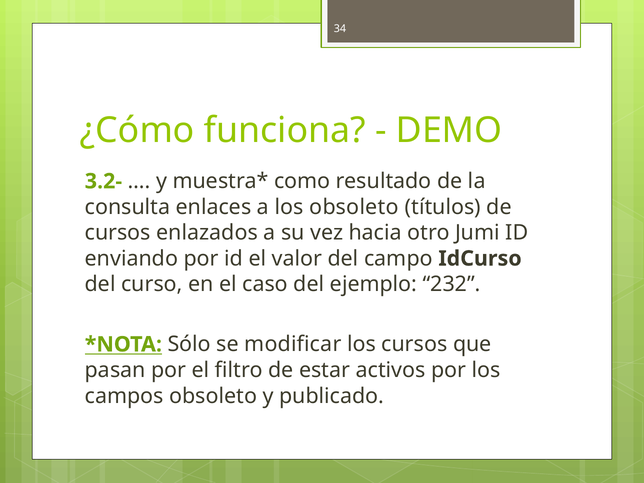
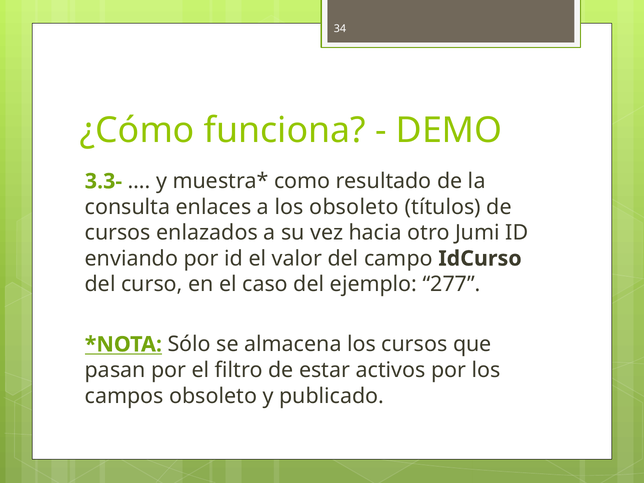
3.2-: 3.2- -> 3.3-
232: 232 -> 277
modificar: modificar -> almacena
